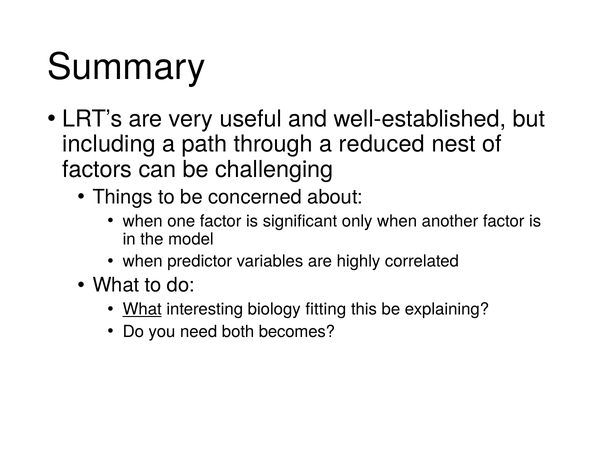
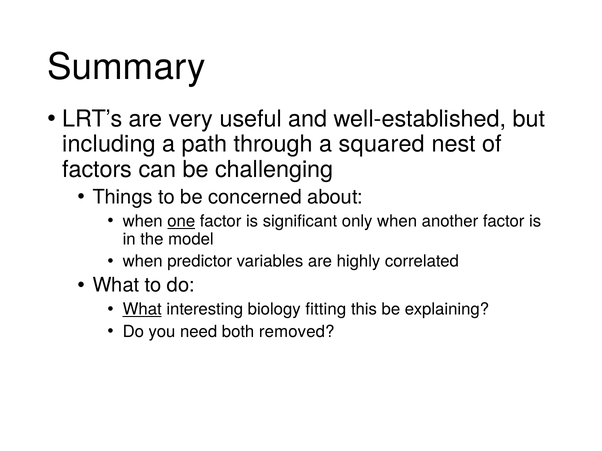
reduced: reduced -> squared
one underline: none -> present
becomes: becomes -> removed
